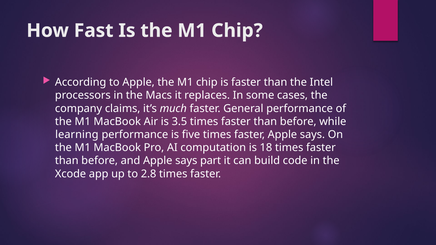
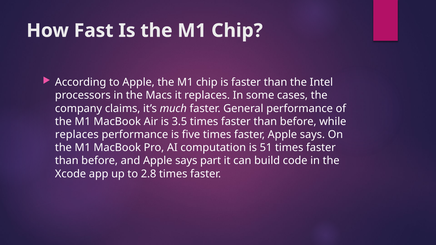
learning at (77, 135): learning -> replaces
18: 18 -> 51
